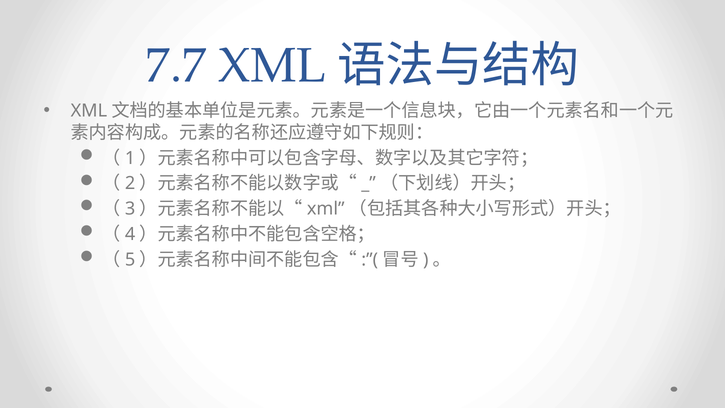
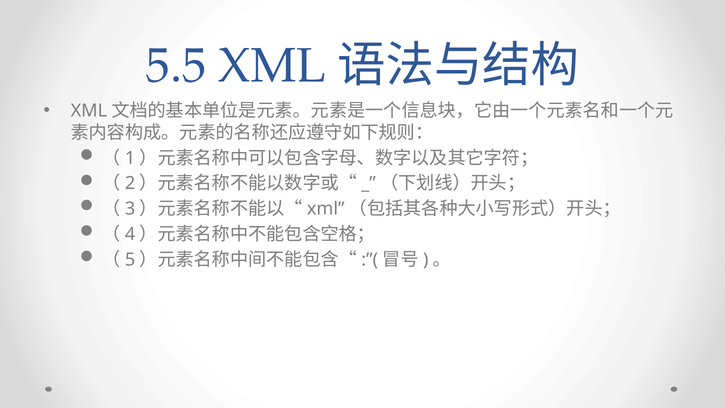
7.7: 7.7 -> 5.5
